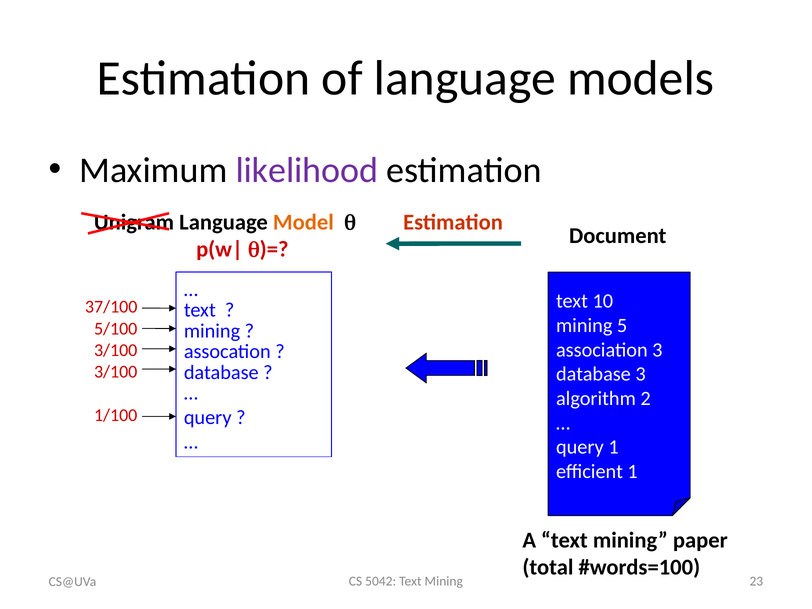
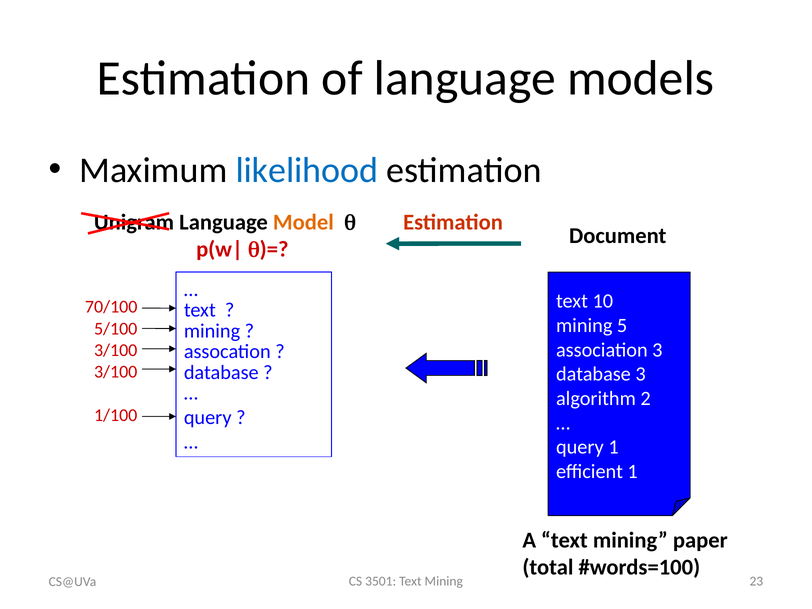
likelihood colour: purple -> blue
37/100: 37/100 -> 70/100
5042: 5042 -> 3501
